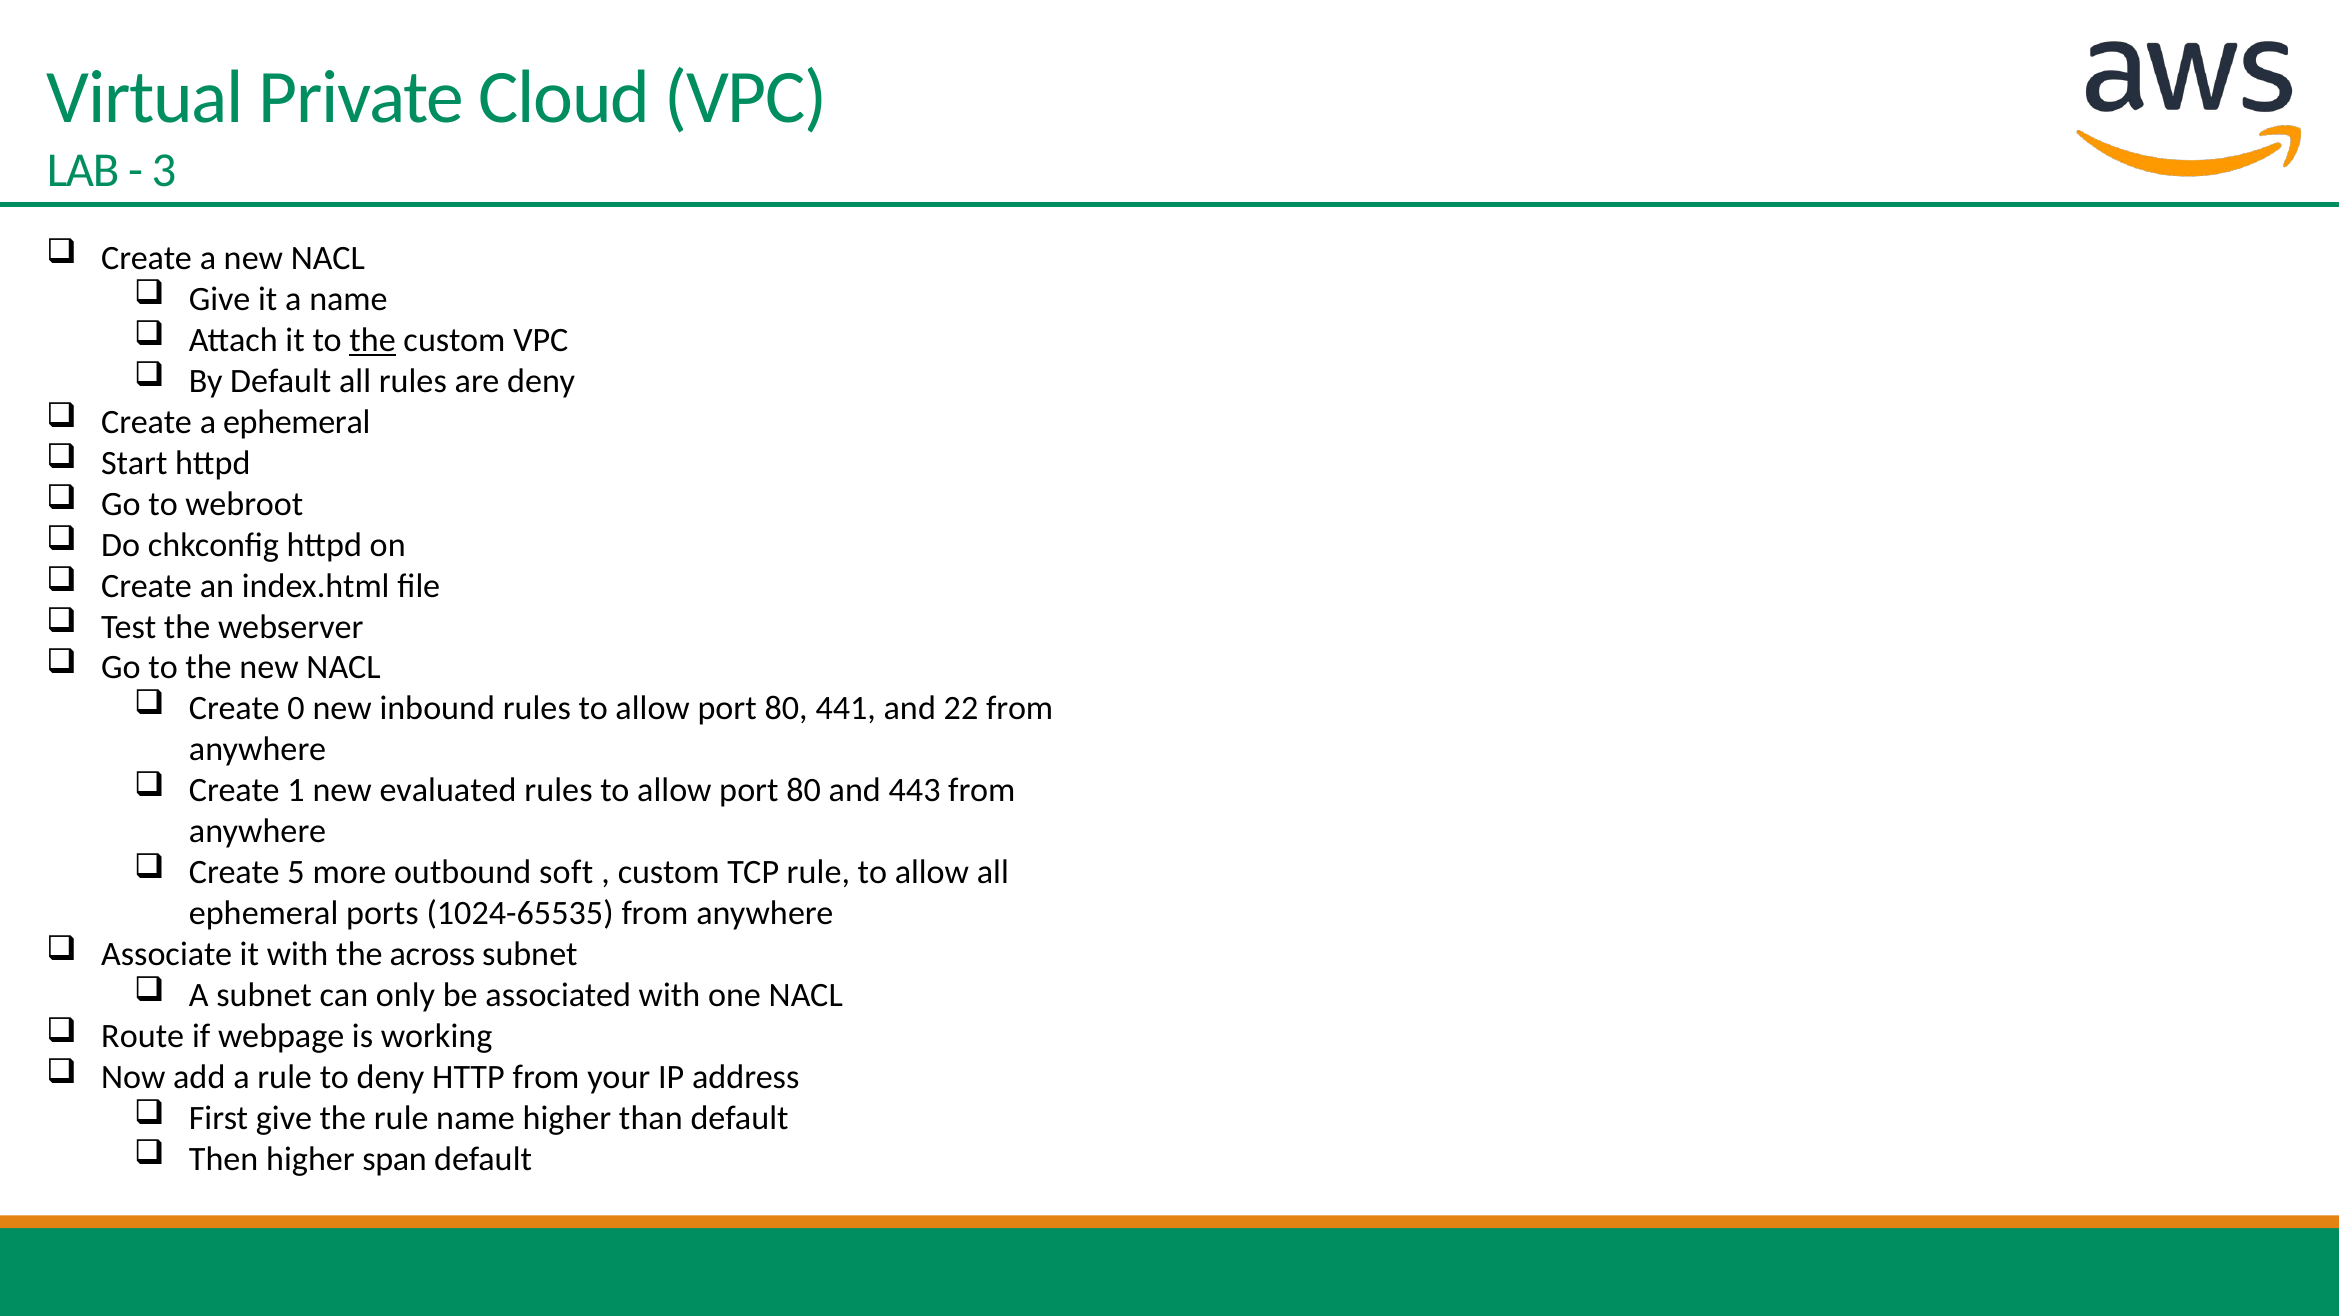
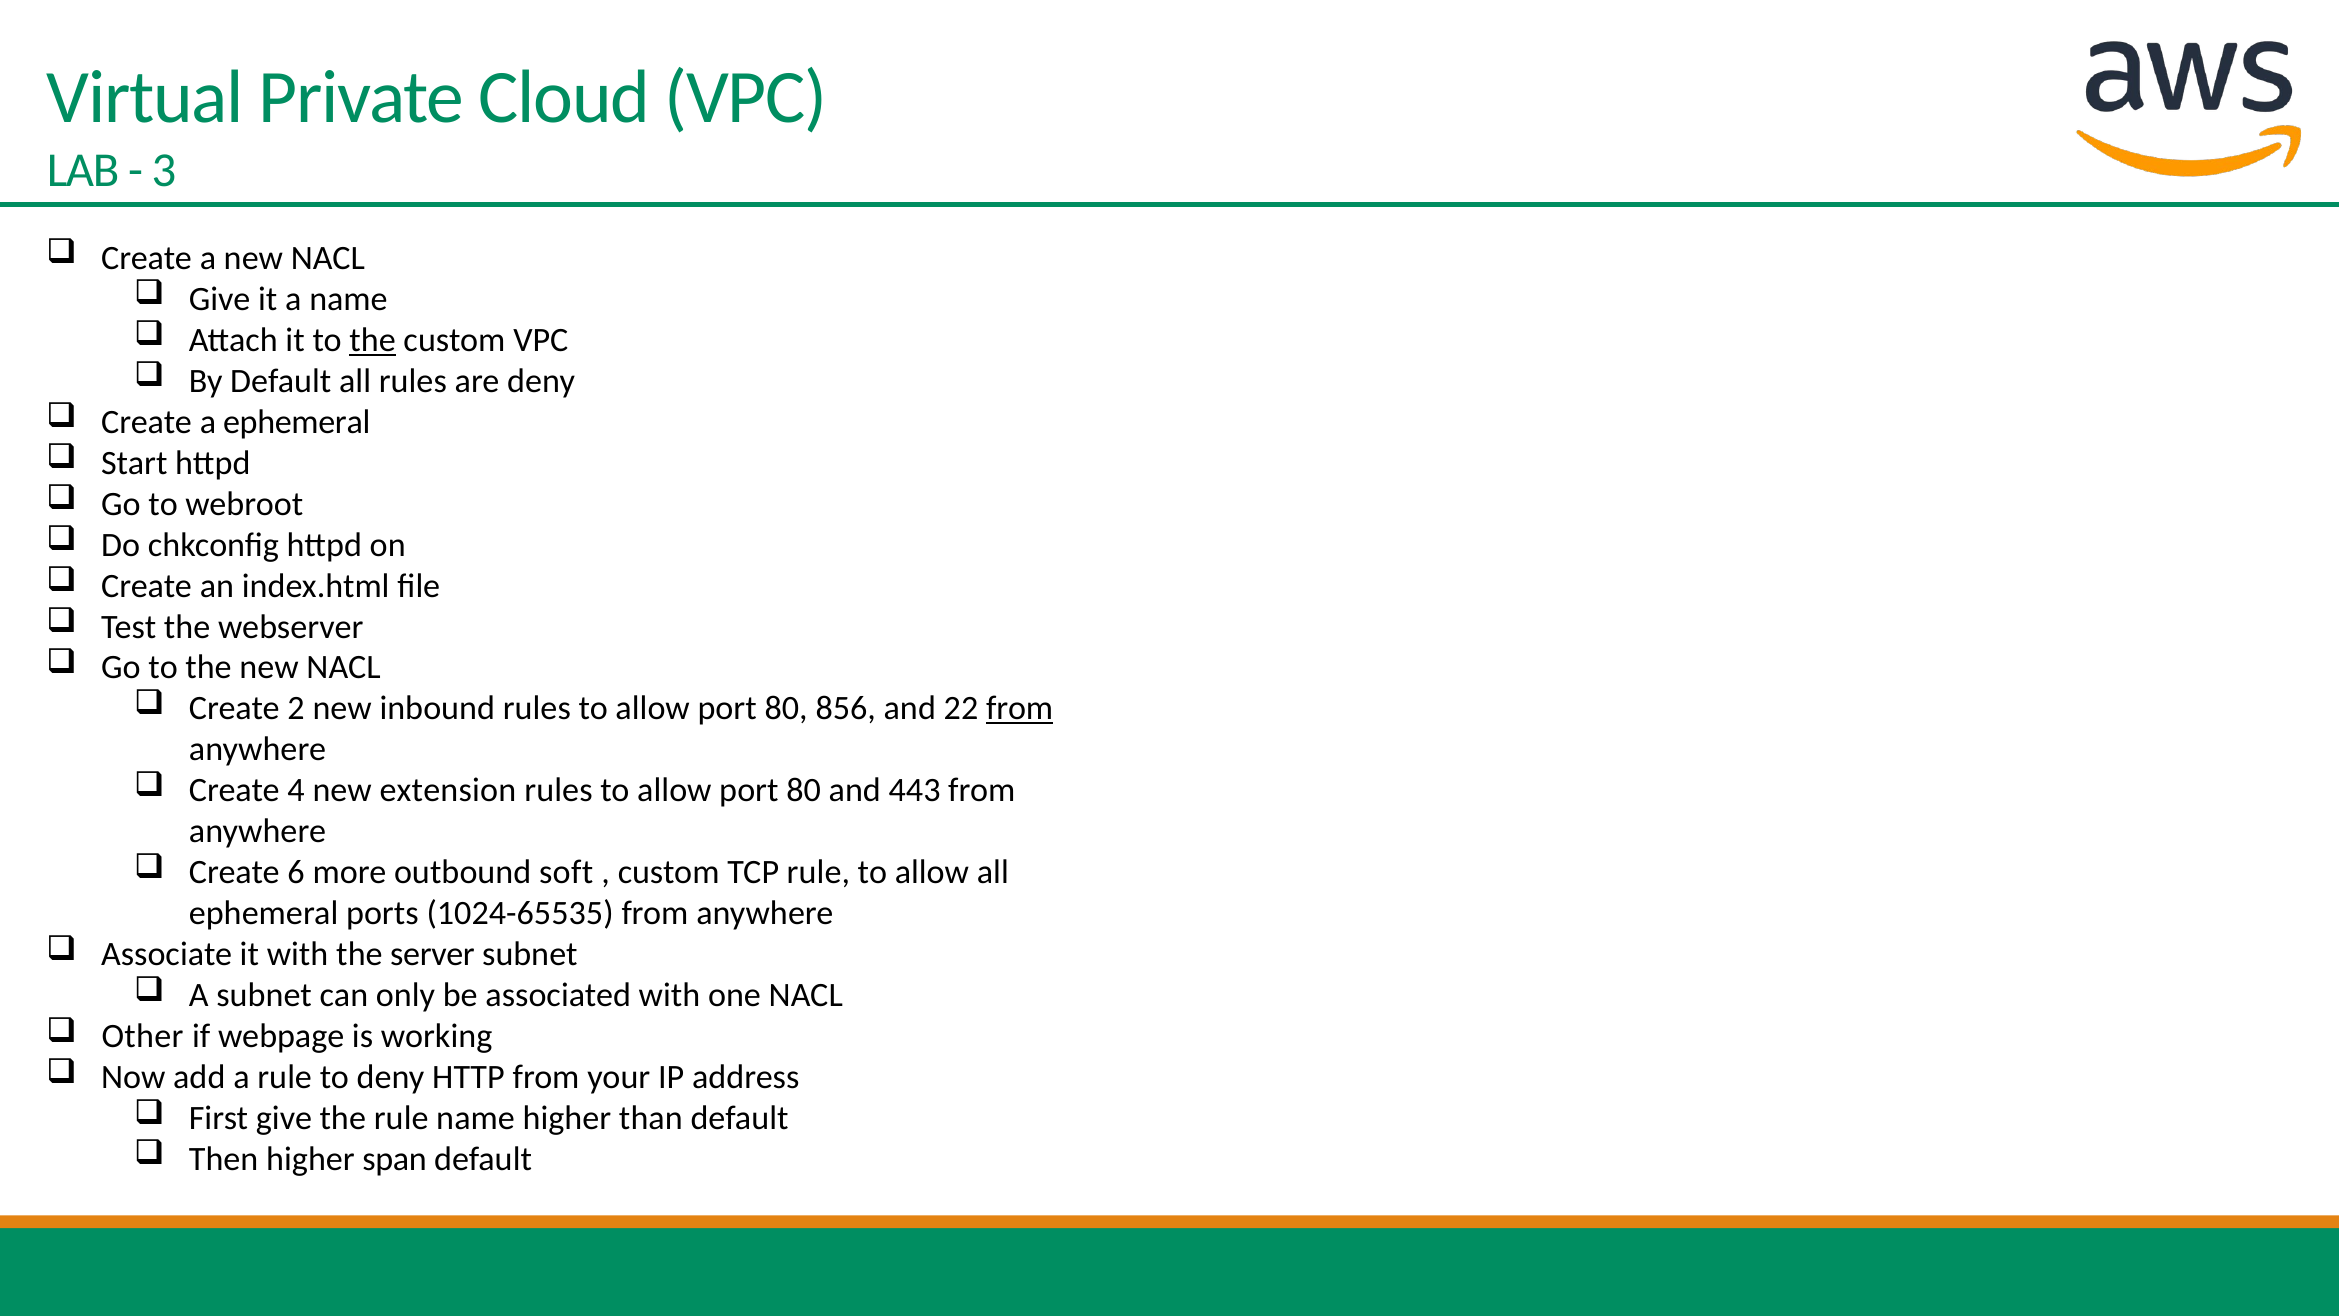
0: 0 -> 2
441: 441 -> 856
from at (1020, 709) underline: none -> present
1: 1 -> 4
evaluated: evaluated -> extension
5: 5 -> 6
across: across -> server
Route: Route -> Other
